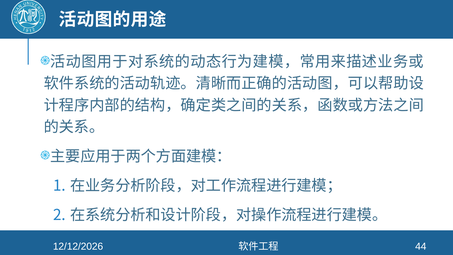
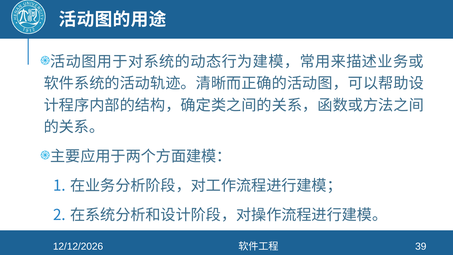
44: 44 -> 39
